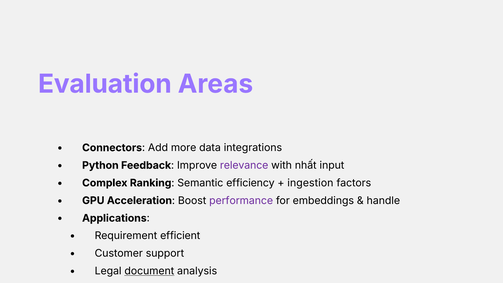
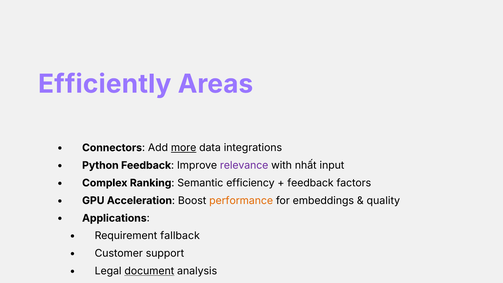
Evaluation: Evaluation -> Efficiently
more underline: none -> present
ingestion at (310, 183): ingestion -> feedback
performance colour: purple -> orange
handle: handle -> quality
efficient: efficient -> fallback
